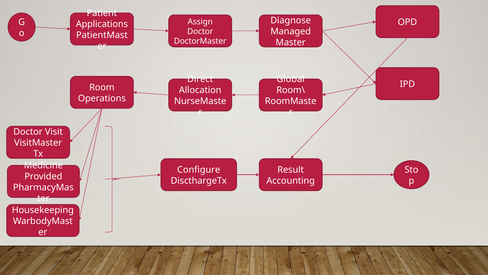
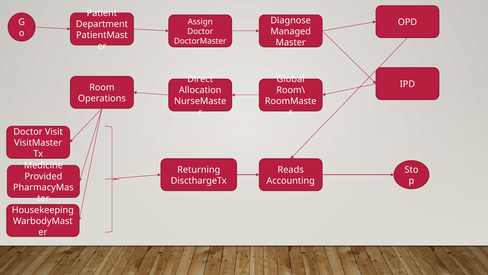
Applications: Applications -> Department
Configure: Configure -> Returning
Result: Result -> Reads
